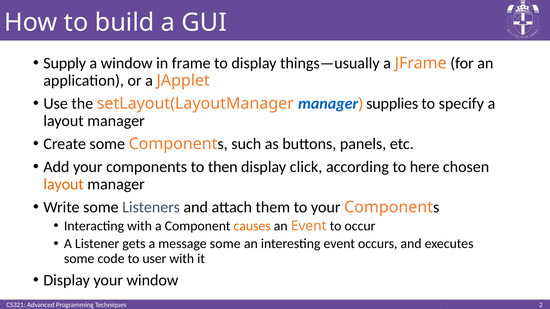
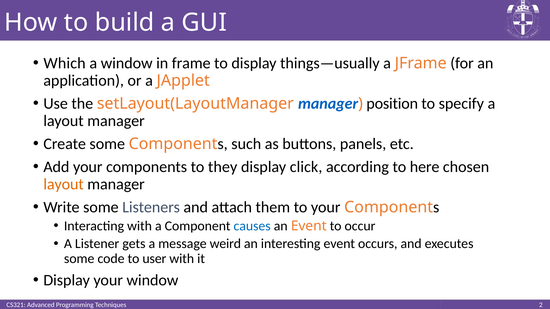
Supply: Supply -> Which
supplies: supplies -> position
then: then -> they
causes colour: orange -> blue
message some: some -> weird
